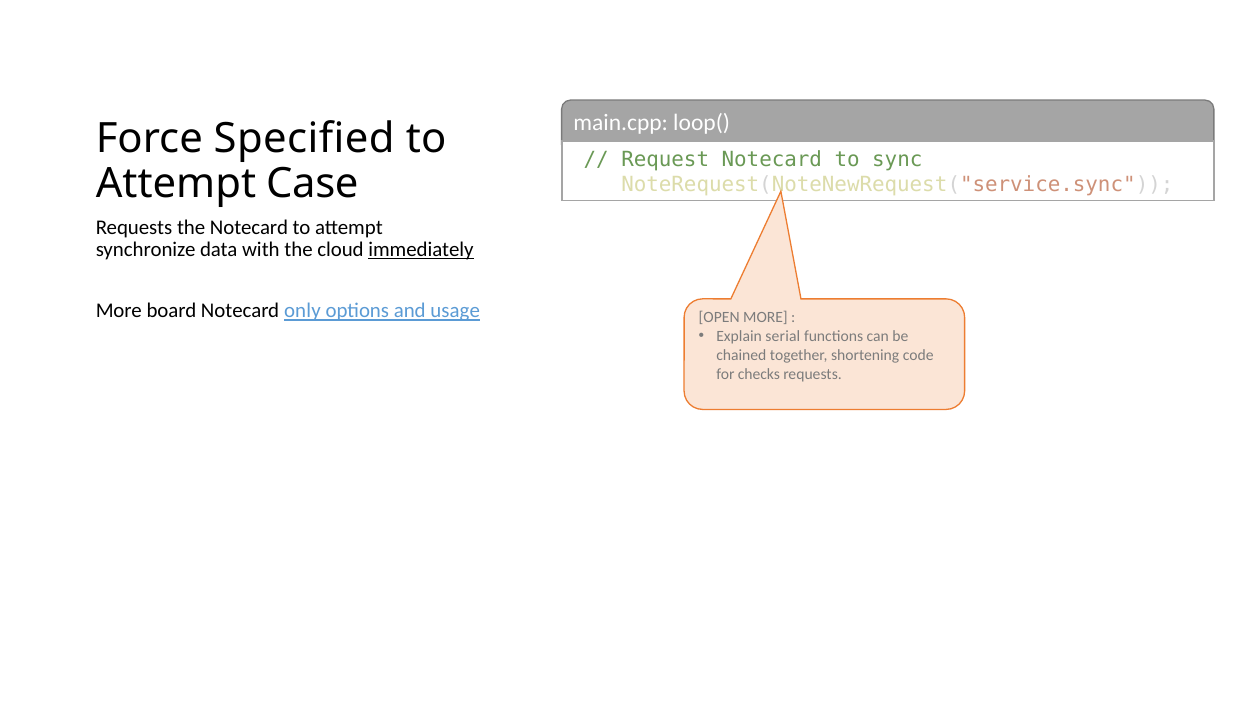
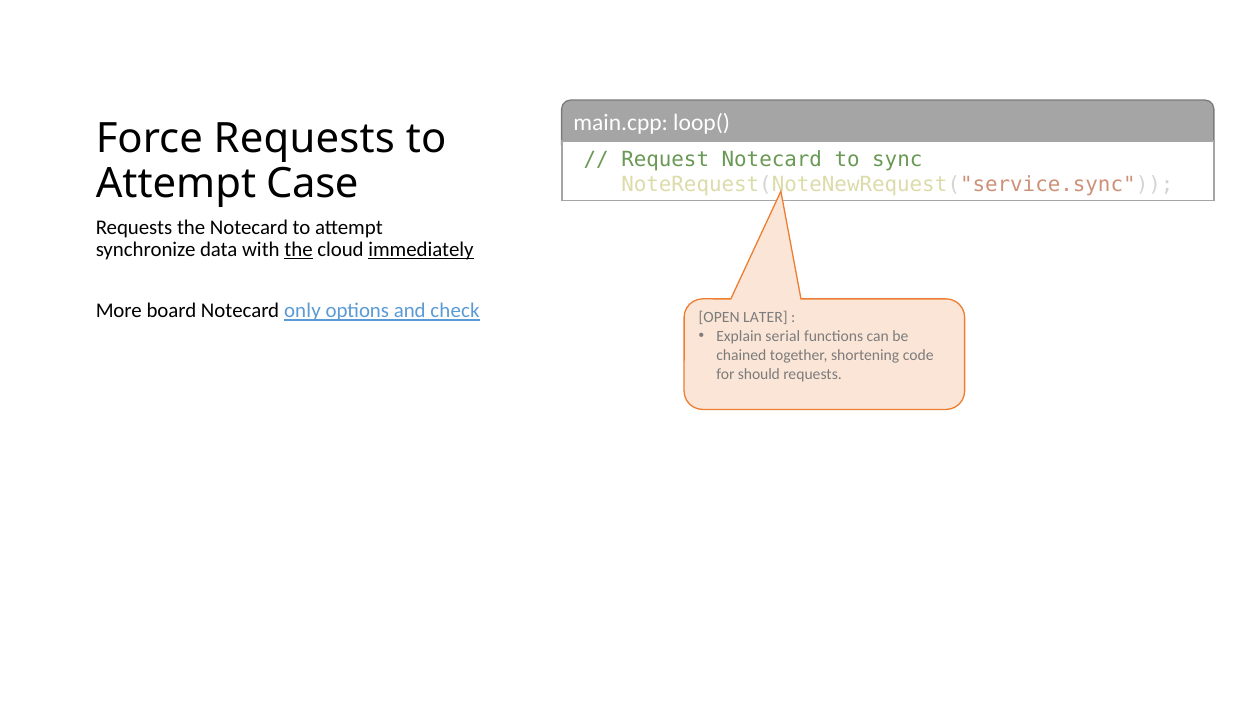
Force Specified: Specified -> Requests
the at (299, 250) underline: none -> present
usage: usage -> check
OPEN MORE: MORE -> LATER
checks: checks -> should
